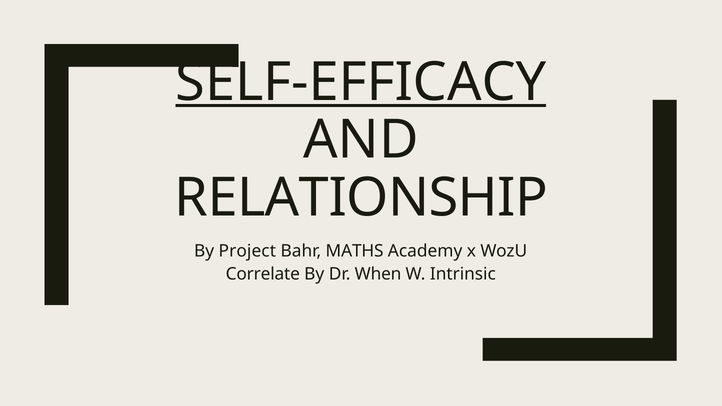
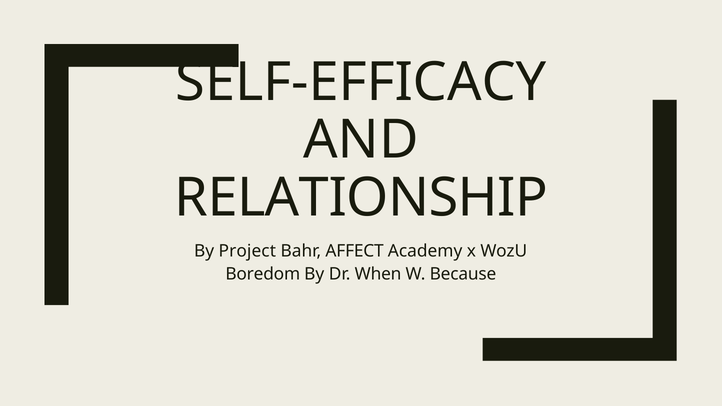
SELF-EFFICACY underline: present -> none
MATHS: MATHS -> AFFECT
Correlate: Correlate -> Boredom
Intrinsic: Intrinsic -> Because
